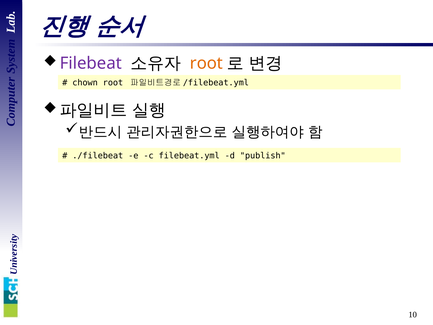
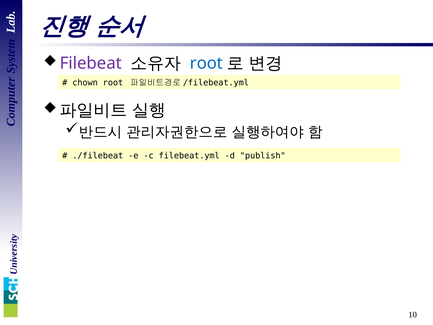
root at (206, 63) colour: orange -> blue
